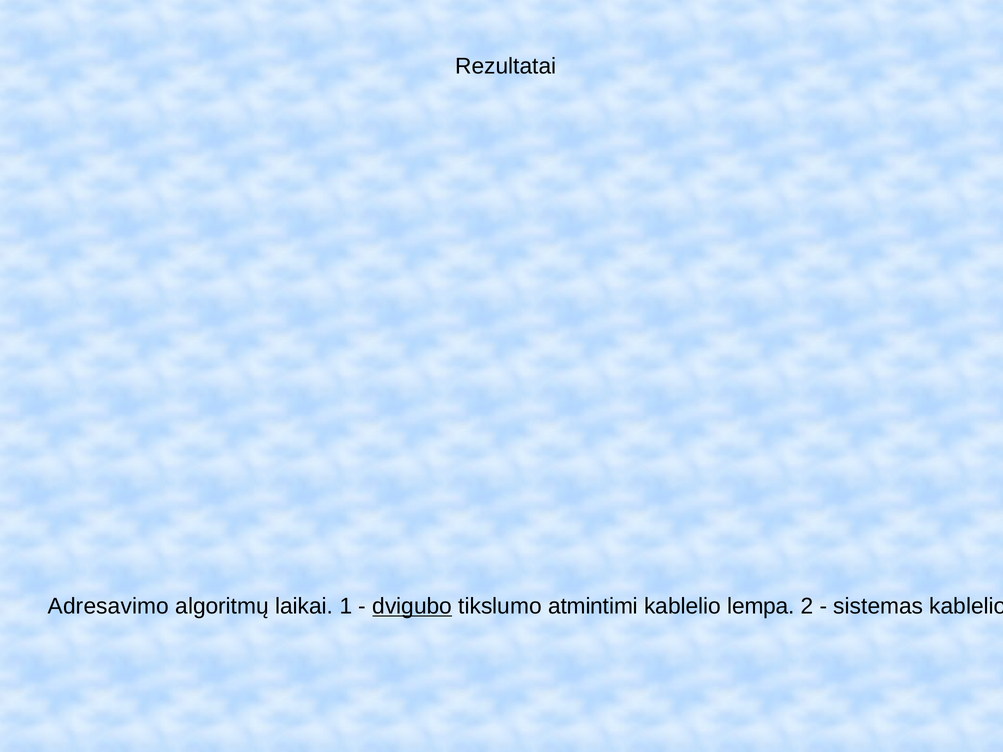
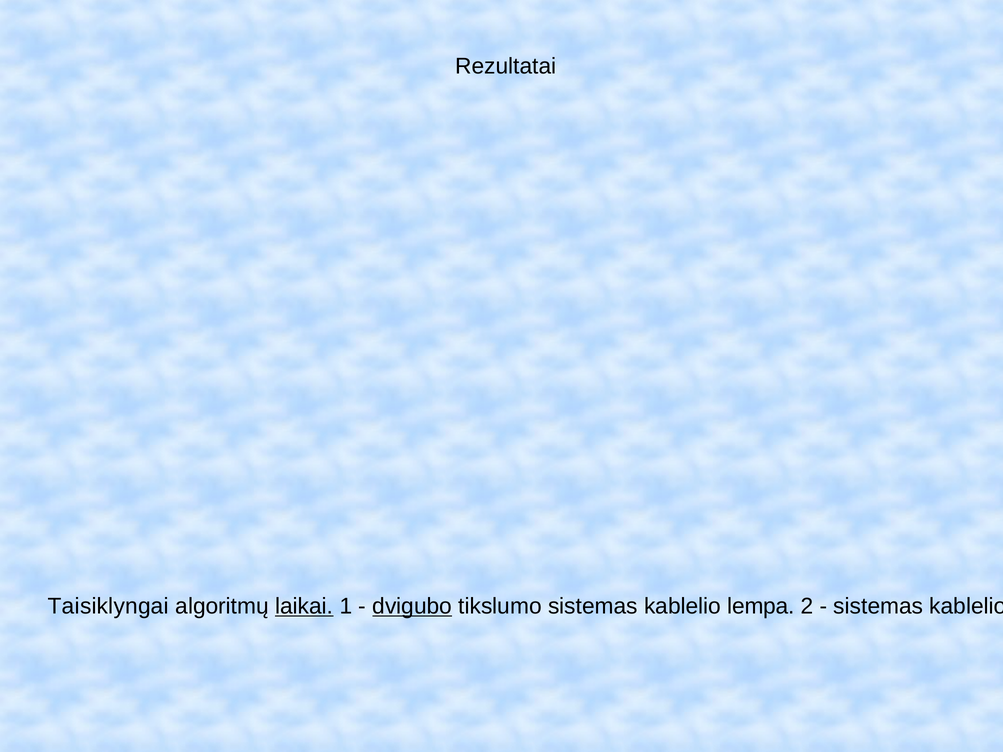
Adresavimo: Adresavimo -> Taisiklyngai
laikai underline: none -> present
tikslumo atmintimi: atmintimi -> sistemas
